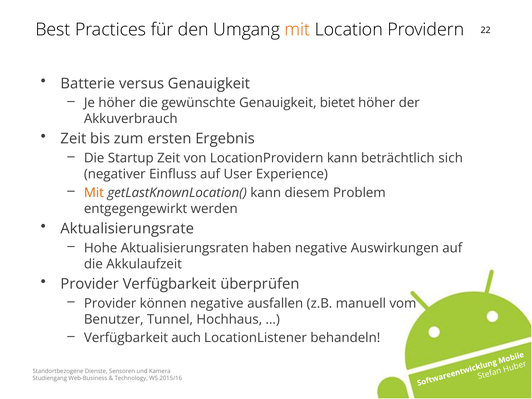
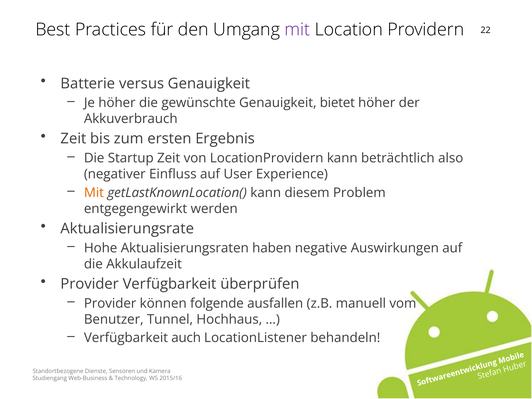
mit at (297, 30) colour: orange -> purple
sich: sich -> also
können negative: negative -> folgende
